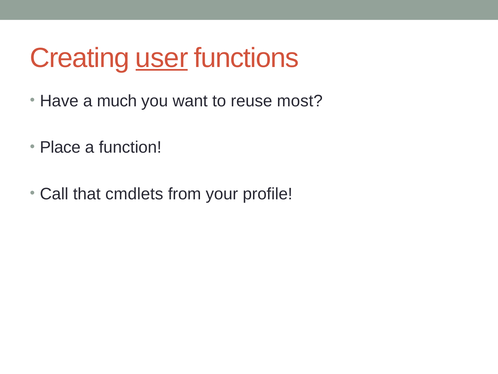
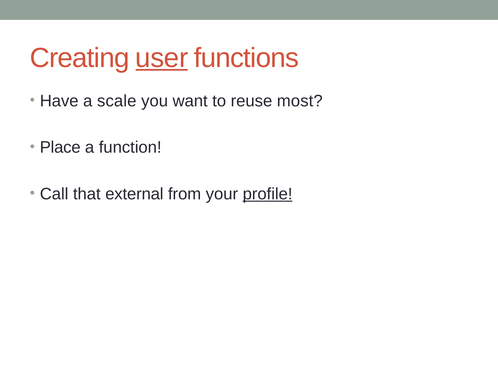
much: much -> scale
cmdlets: cmdlets -> external
profile underline: none -> present
